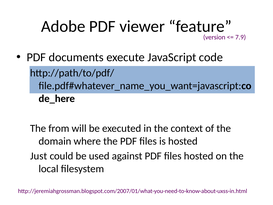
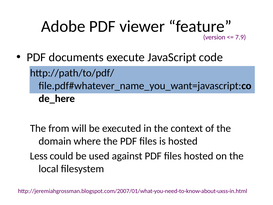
Just: Just -> Less
